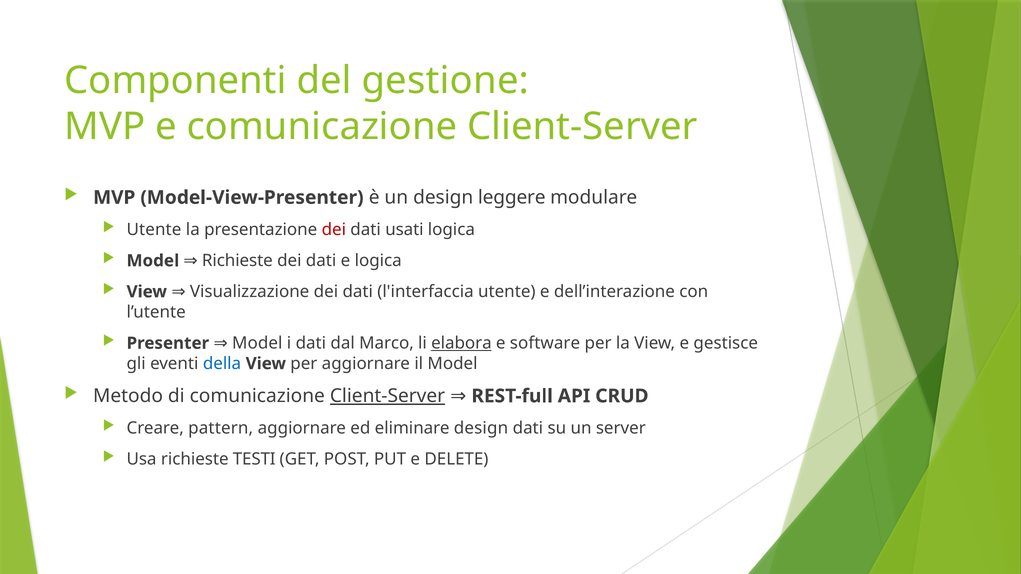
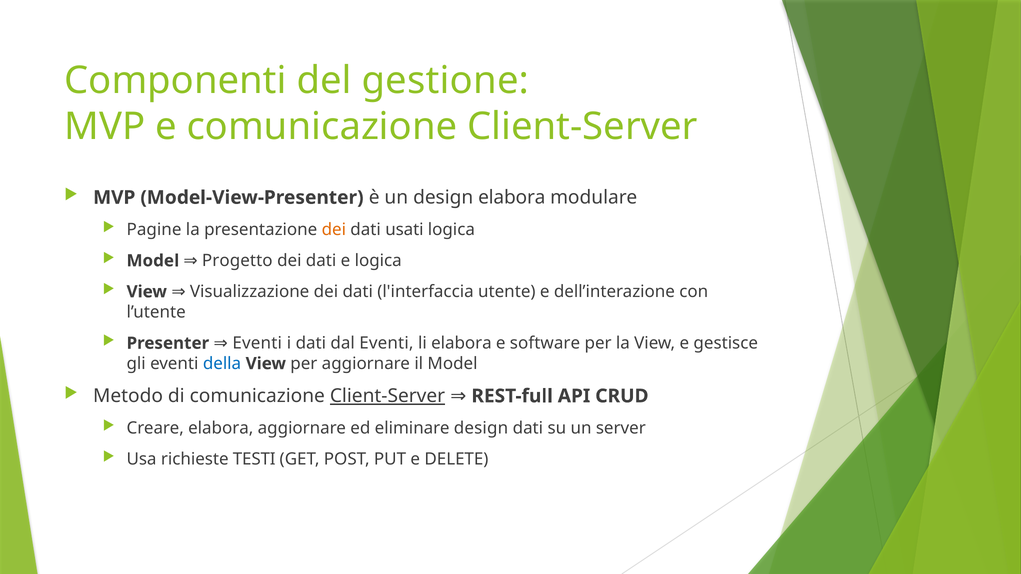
design leggere: leggere -> elabora
Utente at (154, 230): Utente -> Pagine
dei at (334, 230) colour: red -> orange
Model Richieste: Richieste -> Progetto
Presenter Model: Model -> Eventi
dal Marco: Marco -> Eventi
elabora at (461, 343) underline: present -> none
Creare pattern: pattern -> elabora
